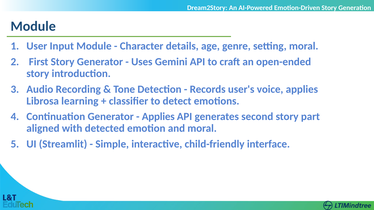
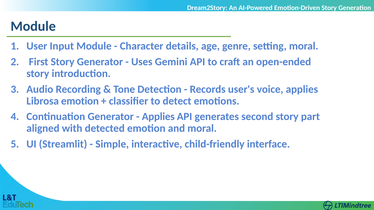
Librosa learning: learning -> emotion
